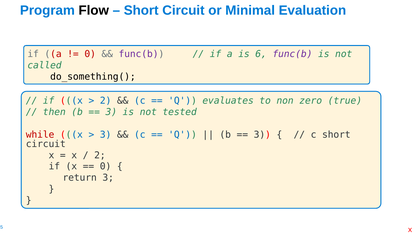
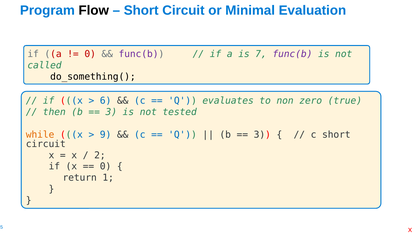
6: 6 -> 7
2 at (106, 101): 2 -> 6
while colour: red -> orange
3 at (106, 135): 3 -> 9
return 3: 3 -> 1
